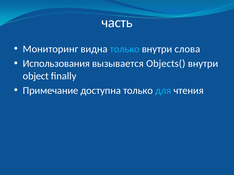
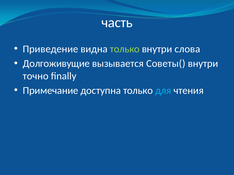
Мониторинг: Мониторинг -> Приведение
только at (125, 49) colour: light blue -> light green
Использования: Использования -> Долгоживущие
Objects(: Objects( -> Советы(
object: object -> точно
